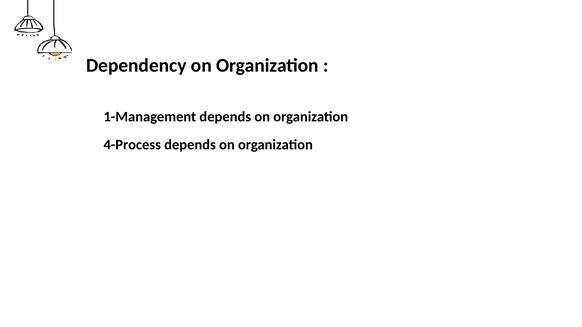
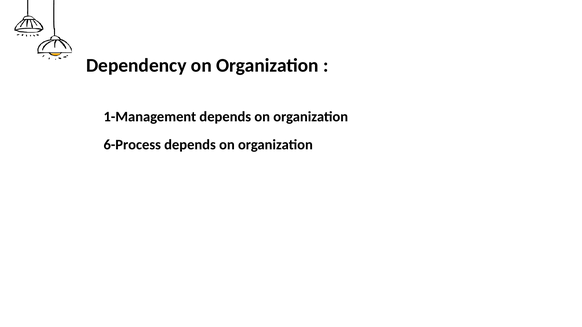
4-Process: 4-Process -> 6-Process
